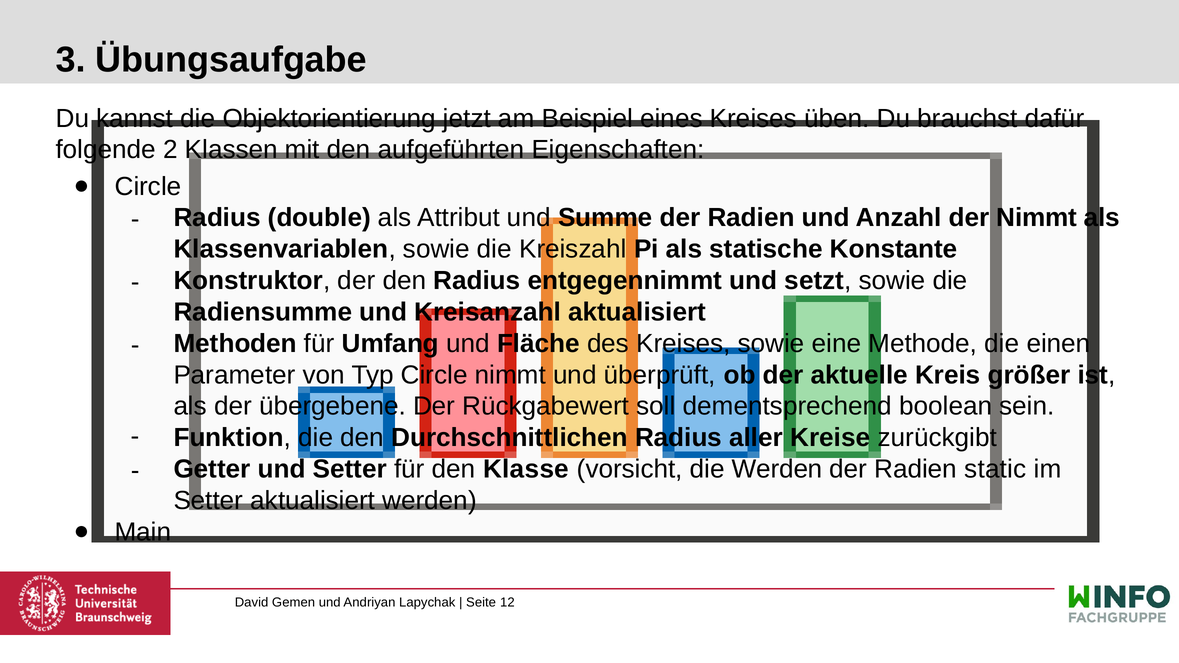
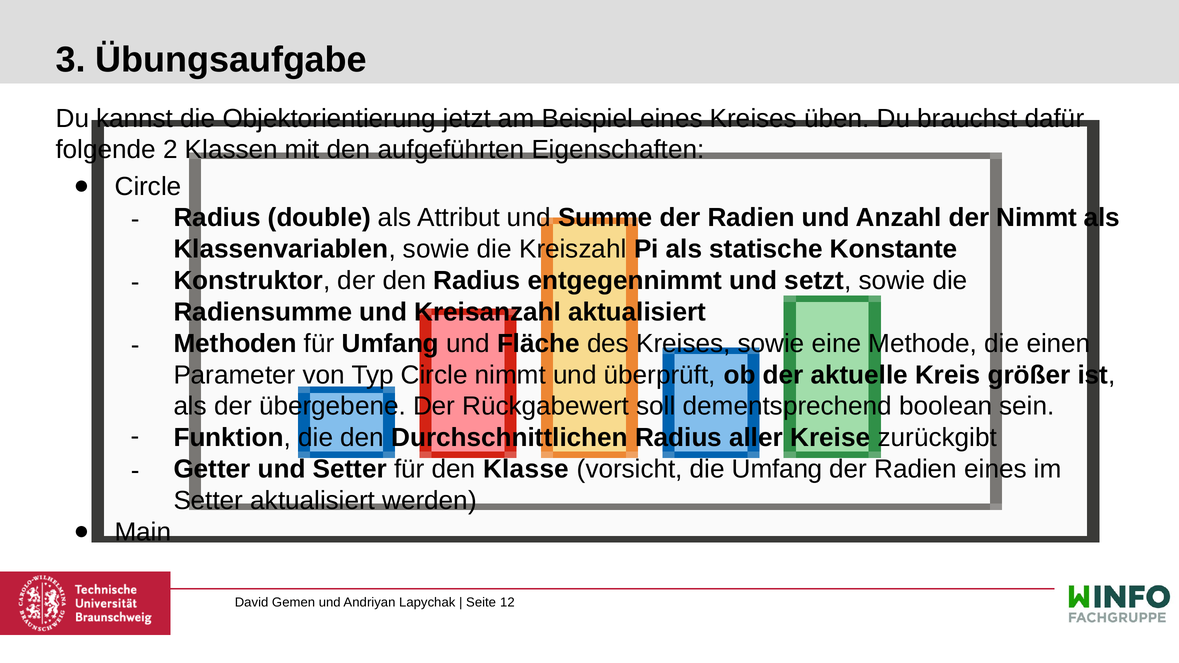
die Werden: Werden -> Umfang
Radien static: static -> eines
